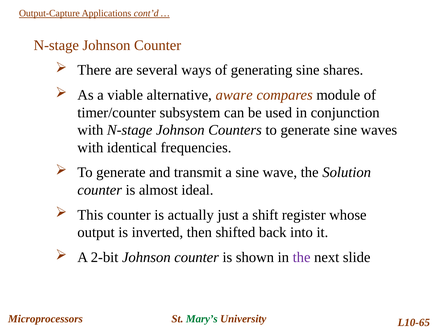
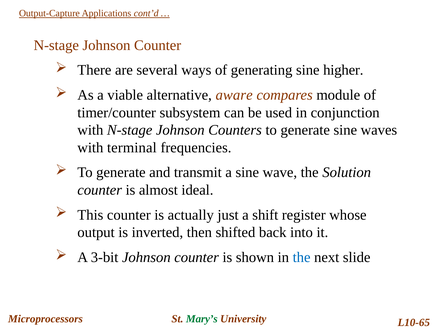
shares: shares -> higher
identical: identical -> terminal
2-bit: 2-bit -> 3-bit
the at (302, 257) colour: purple -> blue
